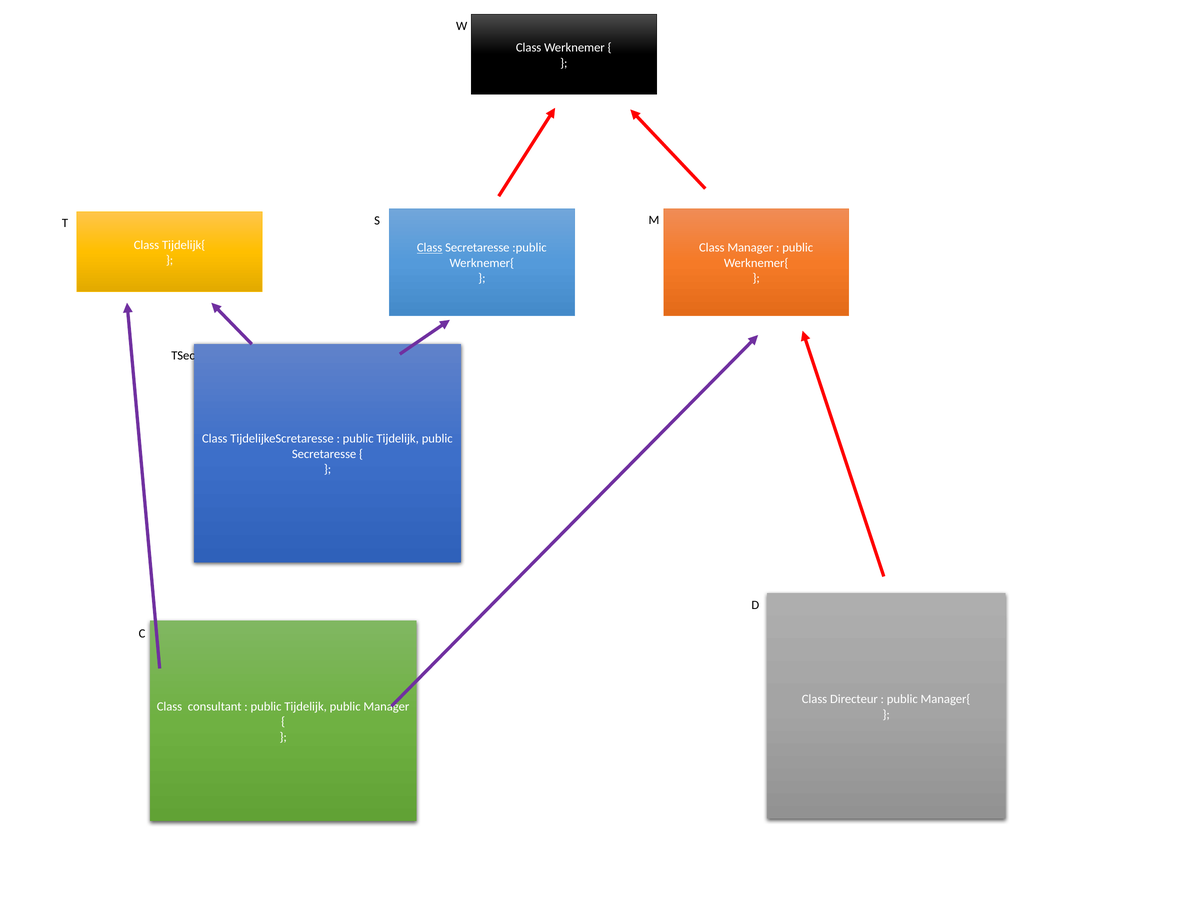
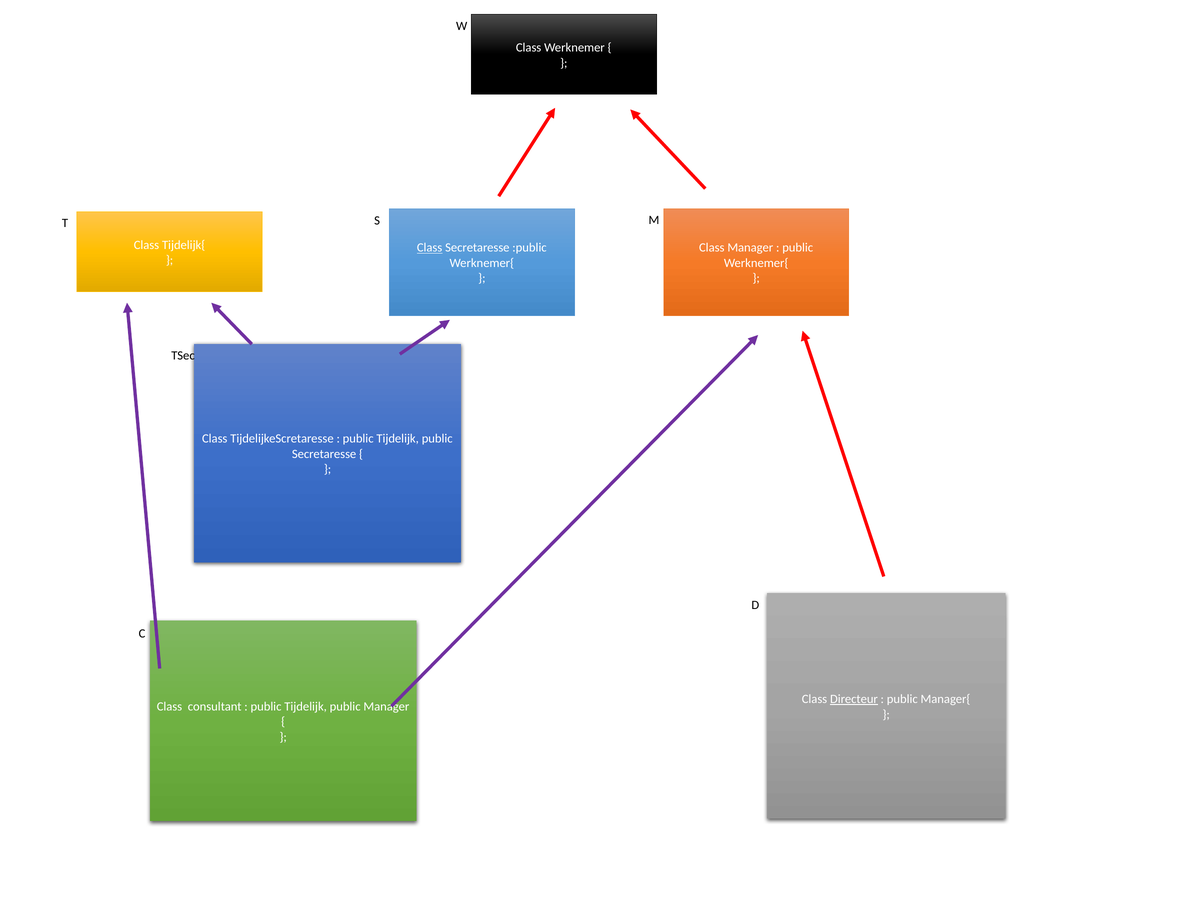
Directeur underline: none -> present
